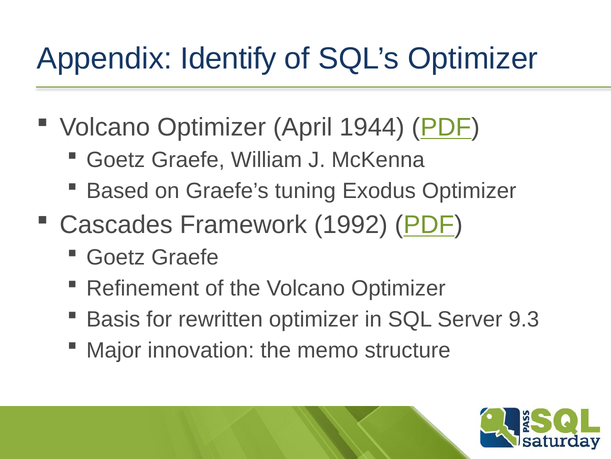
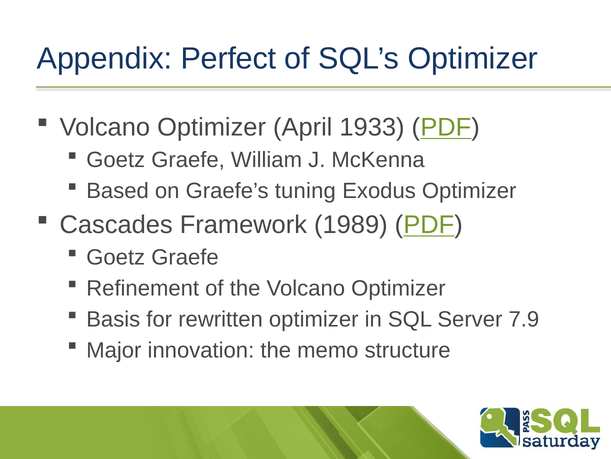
Identify: Identify -> Perfect
1944: 1944 -> 1933
1992: 1992 -> 1989
9.3: 9.3 -> 7.9
